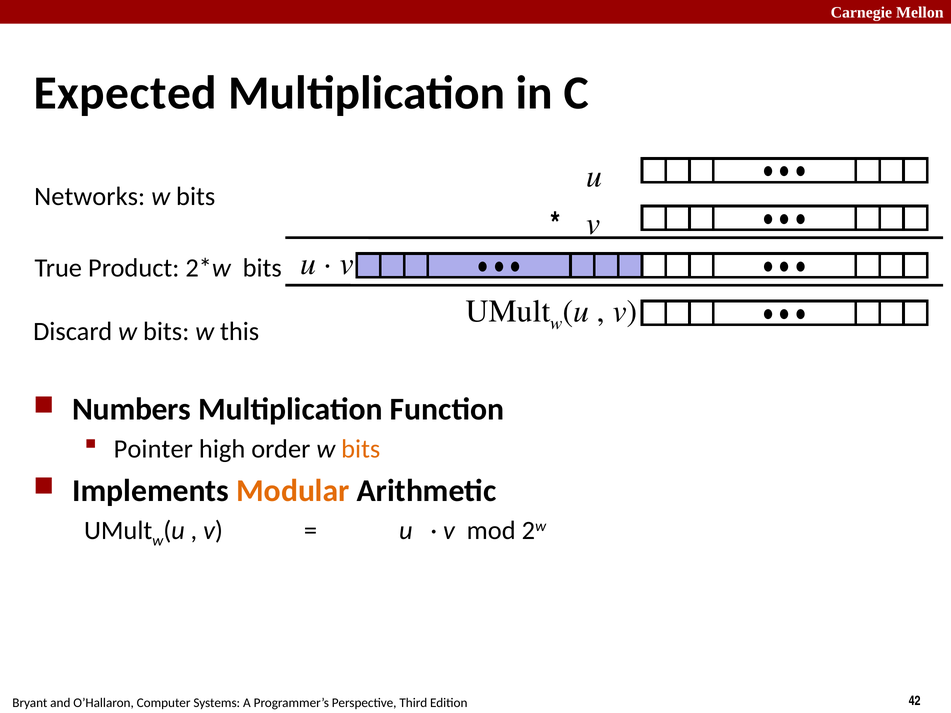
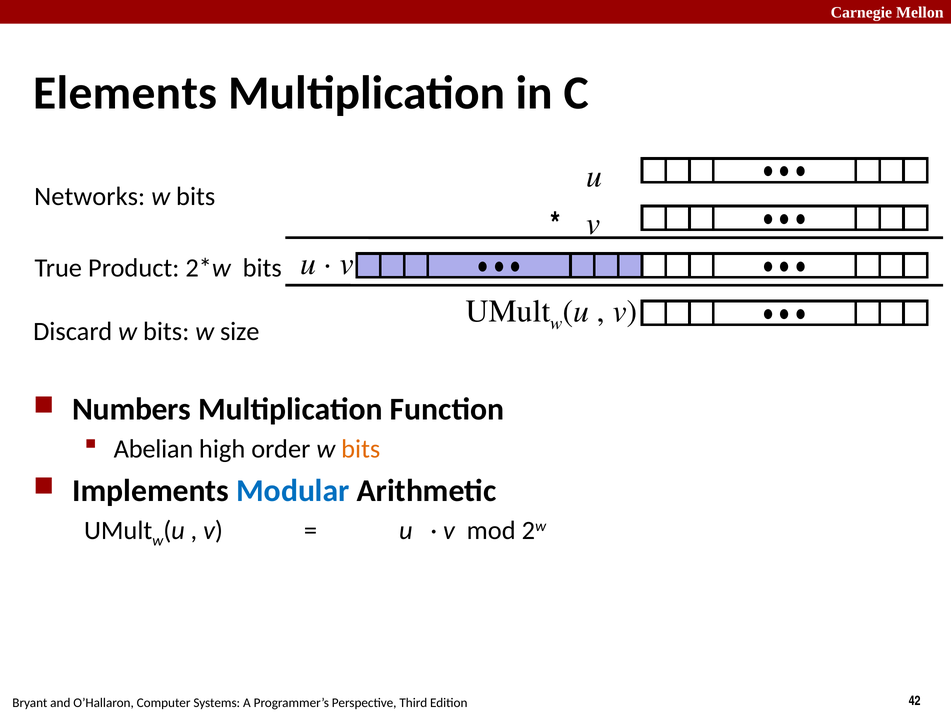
Expected: Expected -> Elements
this: this -> size
Pointer: Pointer -> Abelian
Modular colour: orange -> blue
